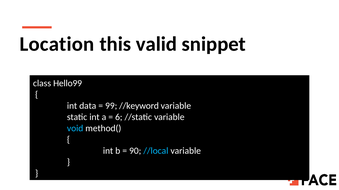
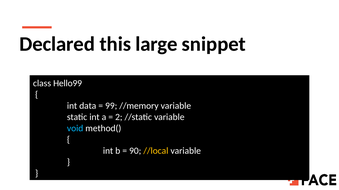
Location: Location -> Declared
valid: valid -> large
//keyword: //keyword -> //memory
6: 6 -> 2
//local colour: light blue -> yellow
